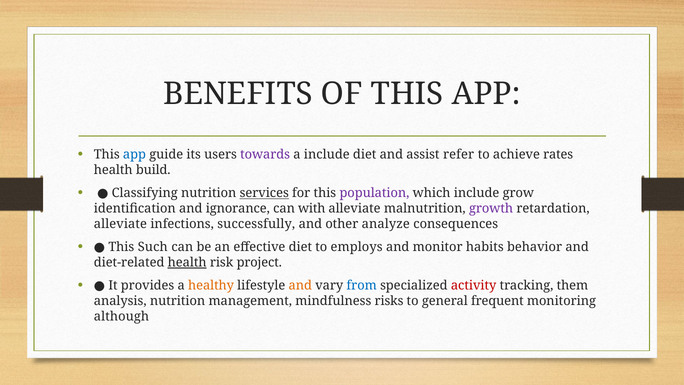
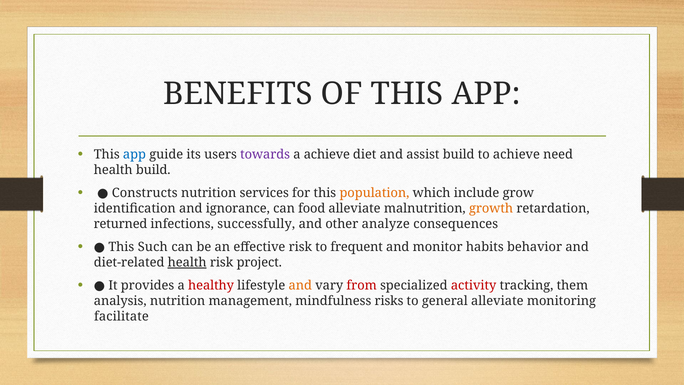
a include: include -> achieve
assist refer: refer -> build
rates: rates -> need
Classifying: Classifying -> Constructs
services underline: present -> none
population colour: purple -> orange
with: with -> food
growth colour: purple -> orange
alleviate at (120, 224): alleviate -> returned
effective diet: diet -> risk
employs: employs -> frequent
healthy colour: orange -> red
from colour: blue -> red
general frequent: frequent -> alleviate
although: although -> facilitate
